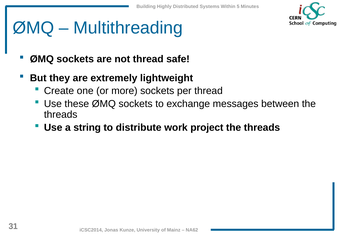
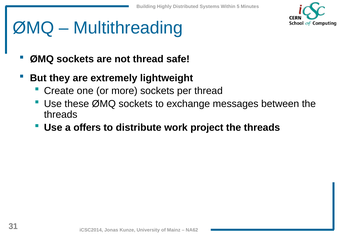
string: string -> offers
